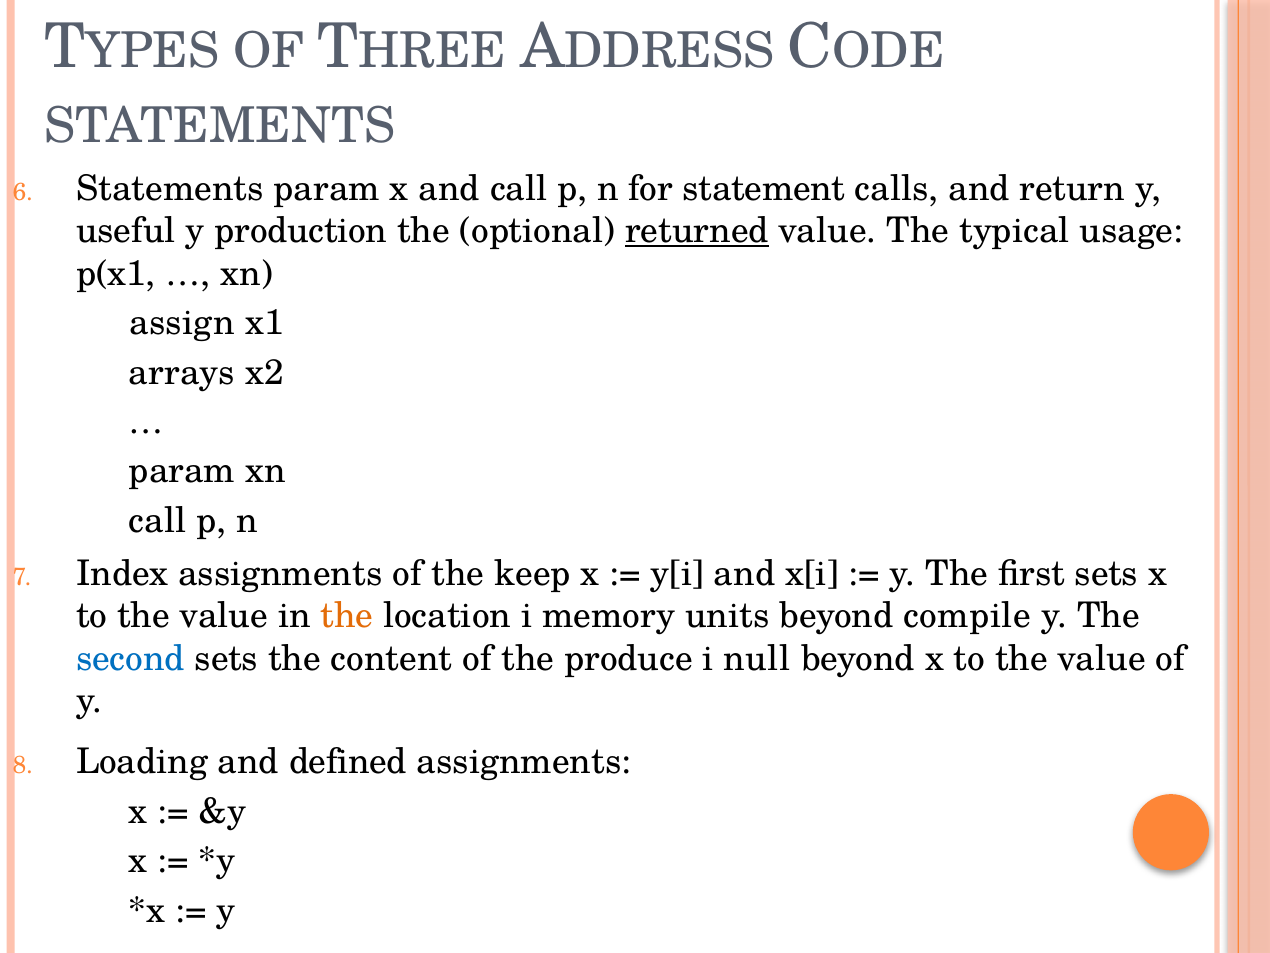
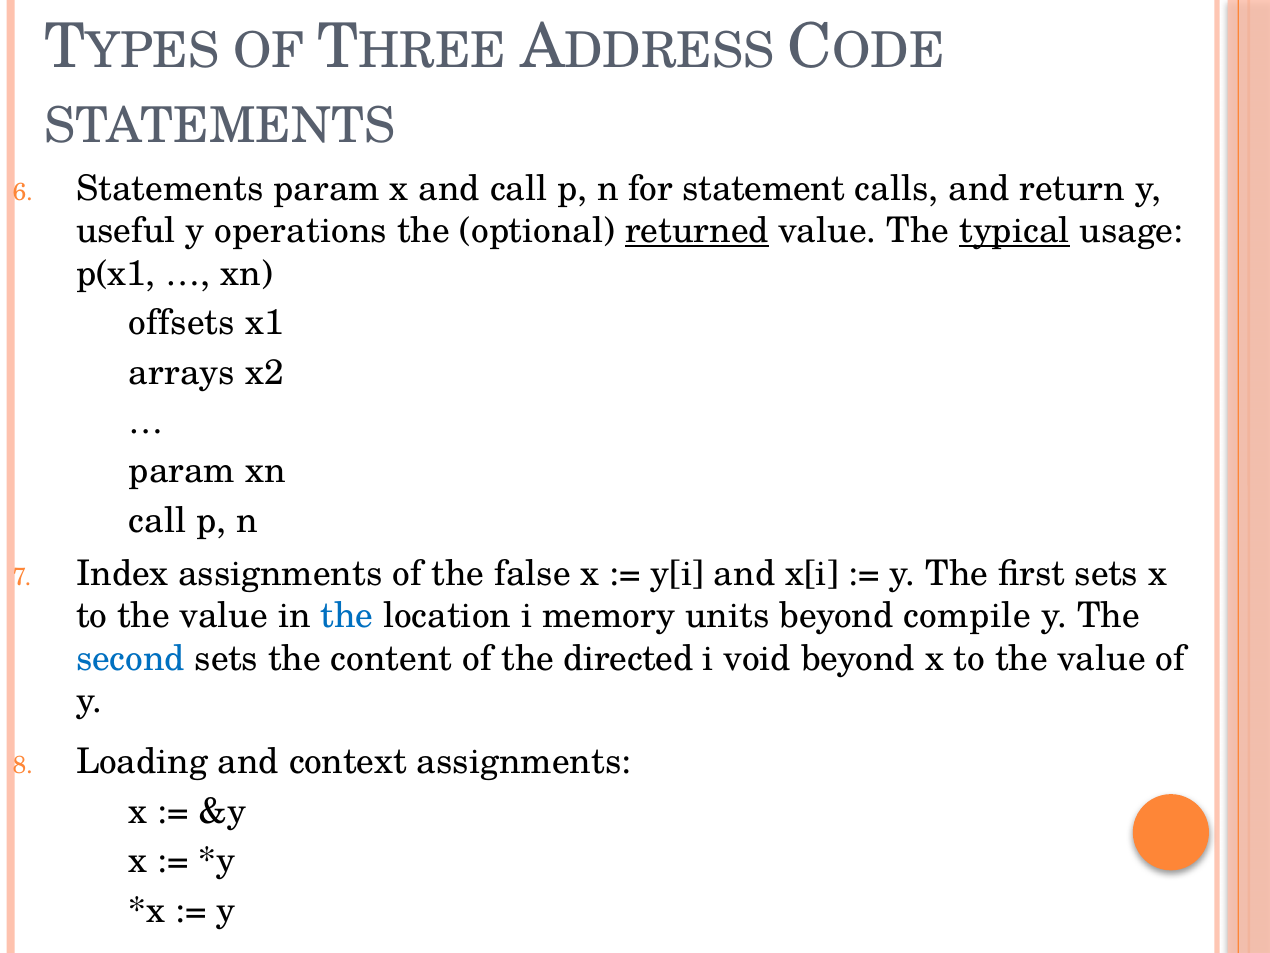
production: production -> operations
typical underline: none -> present
assign: assign -> offsets
keep: keep -> false
the at (347, 616) colour: orange -> blue
produce: produce -> directed
null: null -> void
defined: defined -> context
